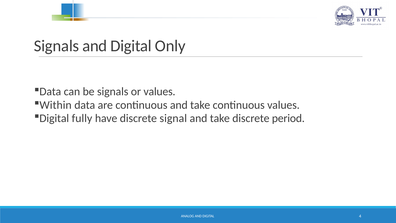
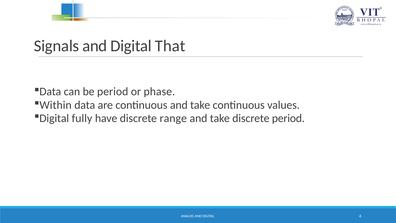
Only: Only -> That
be signals: signals -> period
or values: values -> phase
signal: signal -> range
